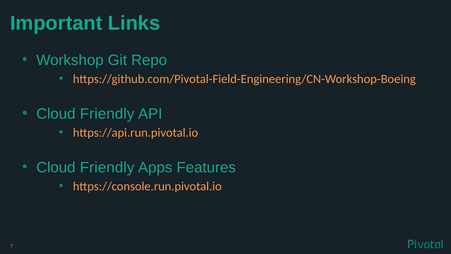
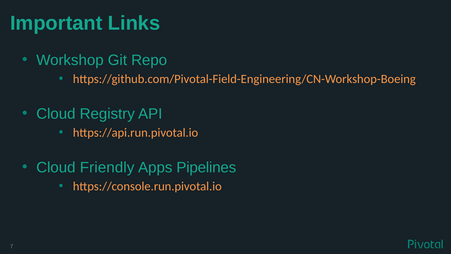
Friendly at (107, 114): Friendly -> Registry
Features: Features -> Pipelines
